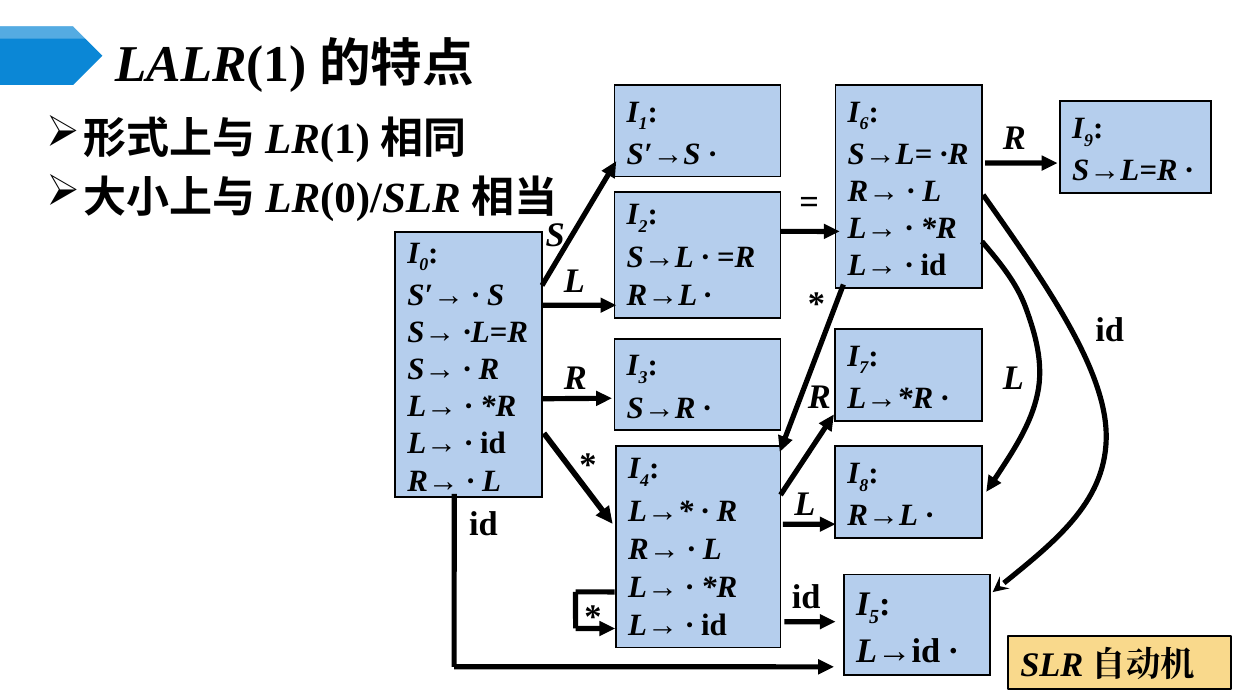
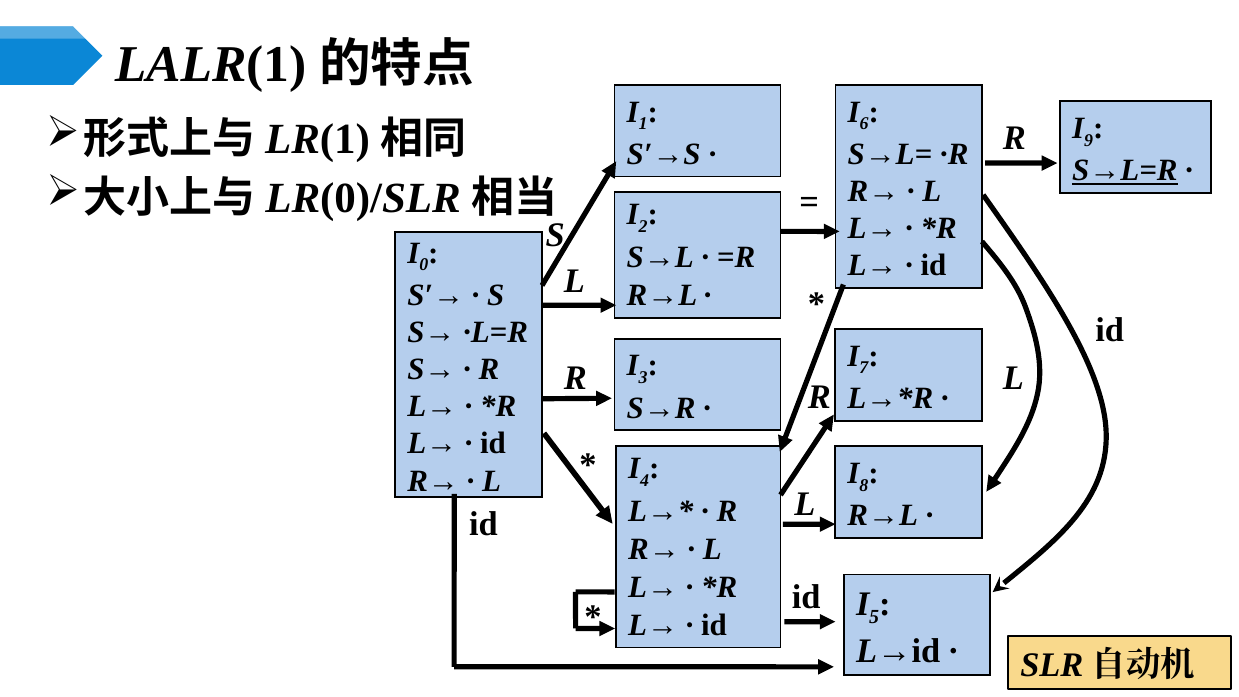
S→L=R underline: none -> present
